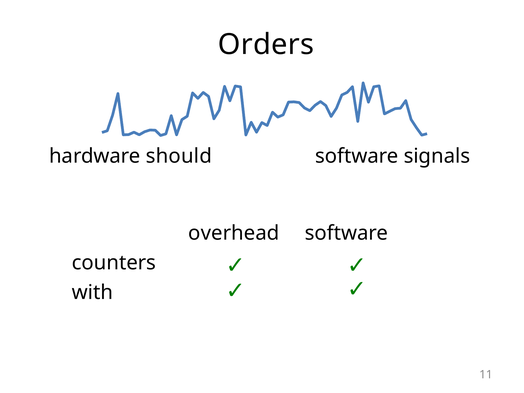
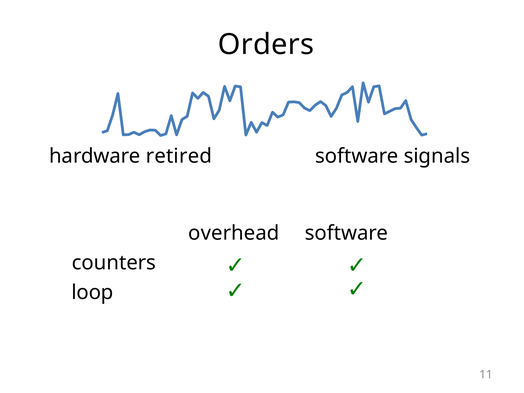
should: should -> retired
with: with -> loop
